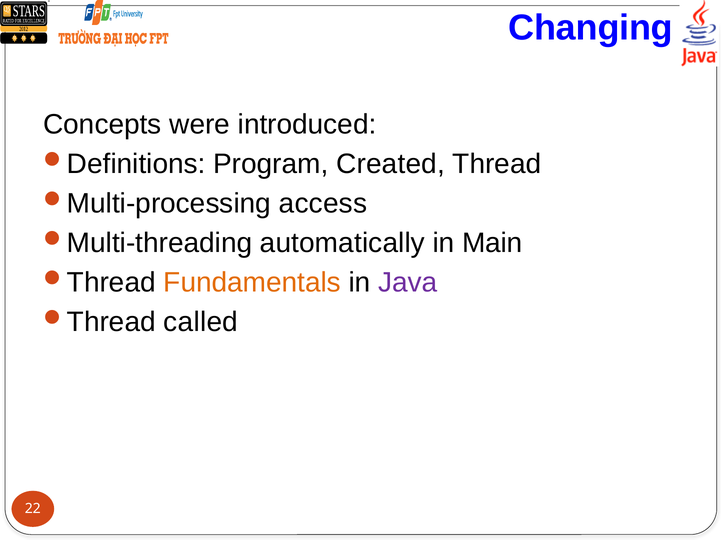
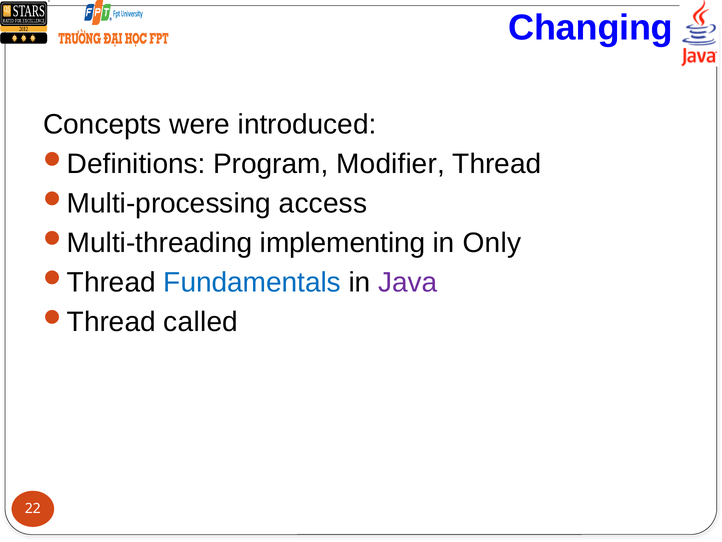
Created: Created -> Modifier
automatically: automatically -> implementing
Main: Main -> Only
Fundamentals colour: orange -> blue
